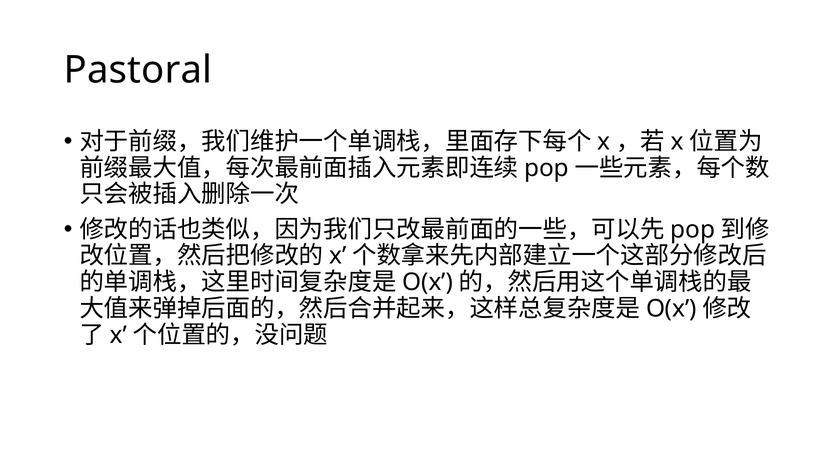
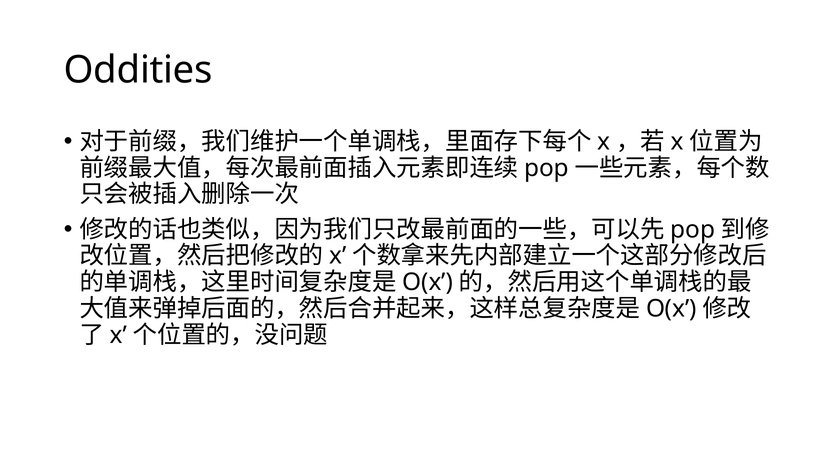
Pastoral: Pastoral -> Oddities
